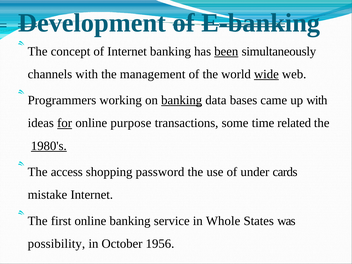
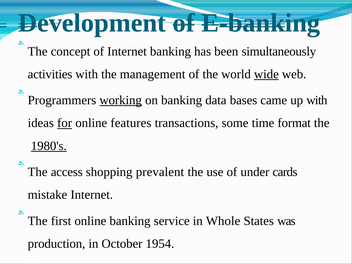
been underline: present -> none
channels: channels -> activities
working underline: none -> present
banking at (182, 100) underline: present -> none
purpose: purpose -> features
related: related -> format
password: password -> prevalent
possibility: possibility -> production
1956: 1956 -> 1954
